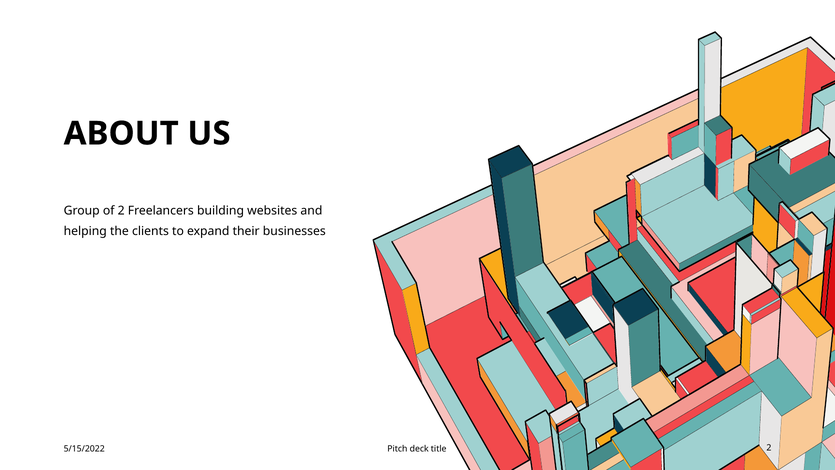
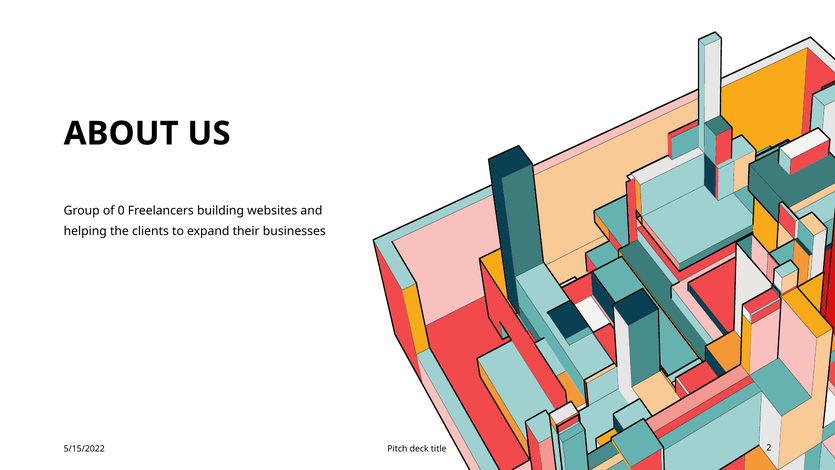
of 2: 2 -> 0
